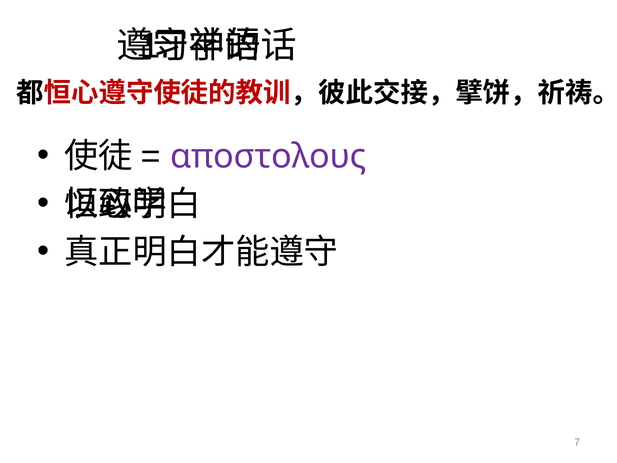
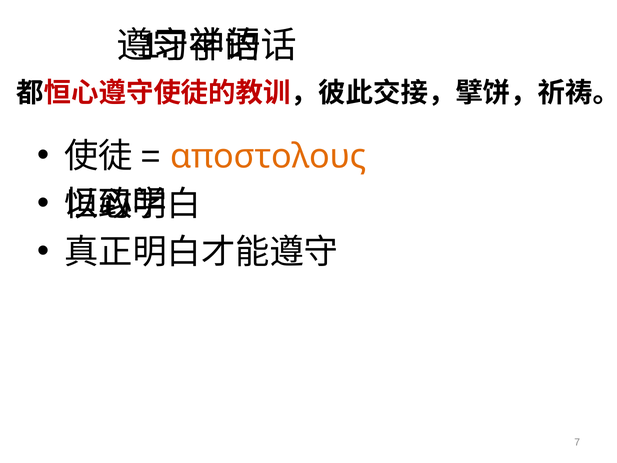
αποστολους colour: purple -> orange
